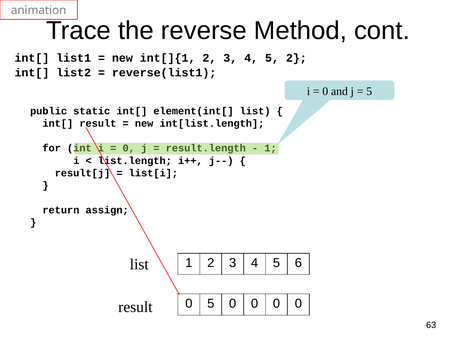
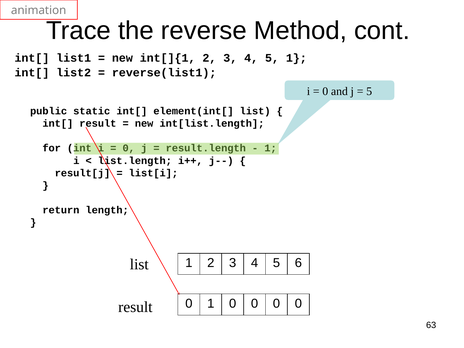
5 2: 2 -> 1
assign: assign -> length
0 5: 5 -> 1
